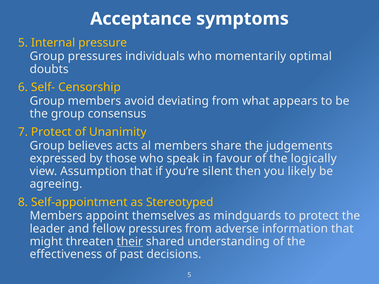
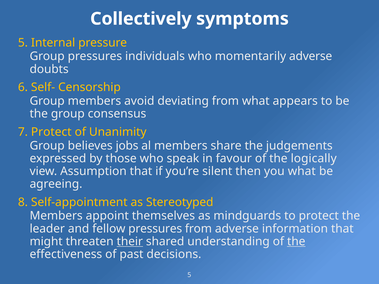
Acceptance: Acceptance -> Collectively
momentarily optimal: optimal -> adverse
acts: acts -> jobs
you likely: likely -> what
the at (296, 242) underline: none -> present
